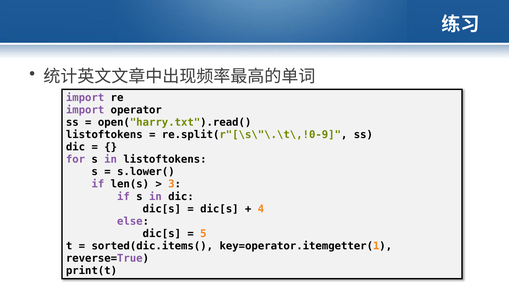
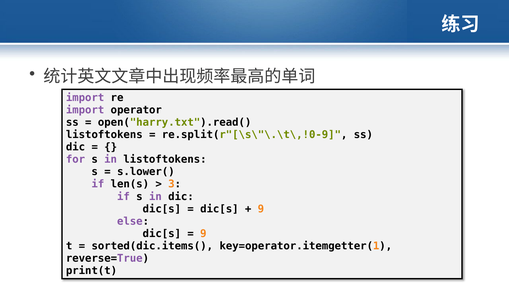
4 at (261, 208): 4 -> 9
5 at (203, 233): 5 -> 9
